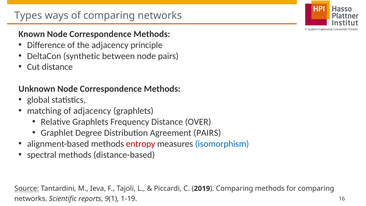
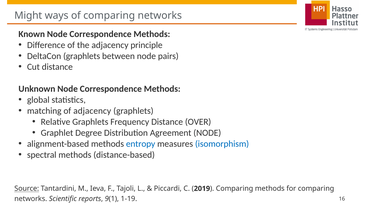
Types: Types -> Might
DeltaCon synthetic: synthetic -> graphlets
Agreement PAIRS: PAIRS -> NODE
entropy colour: red -> blue
